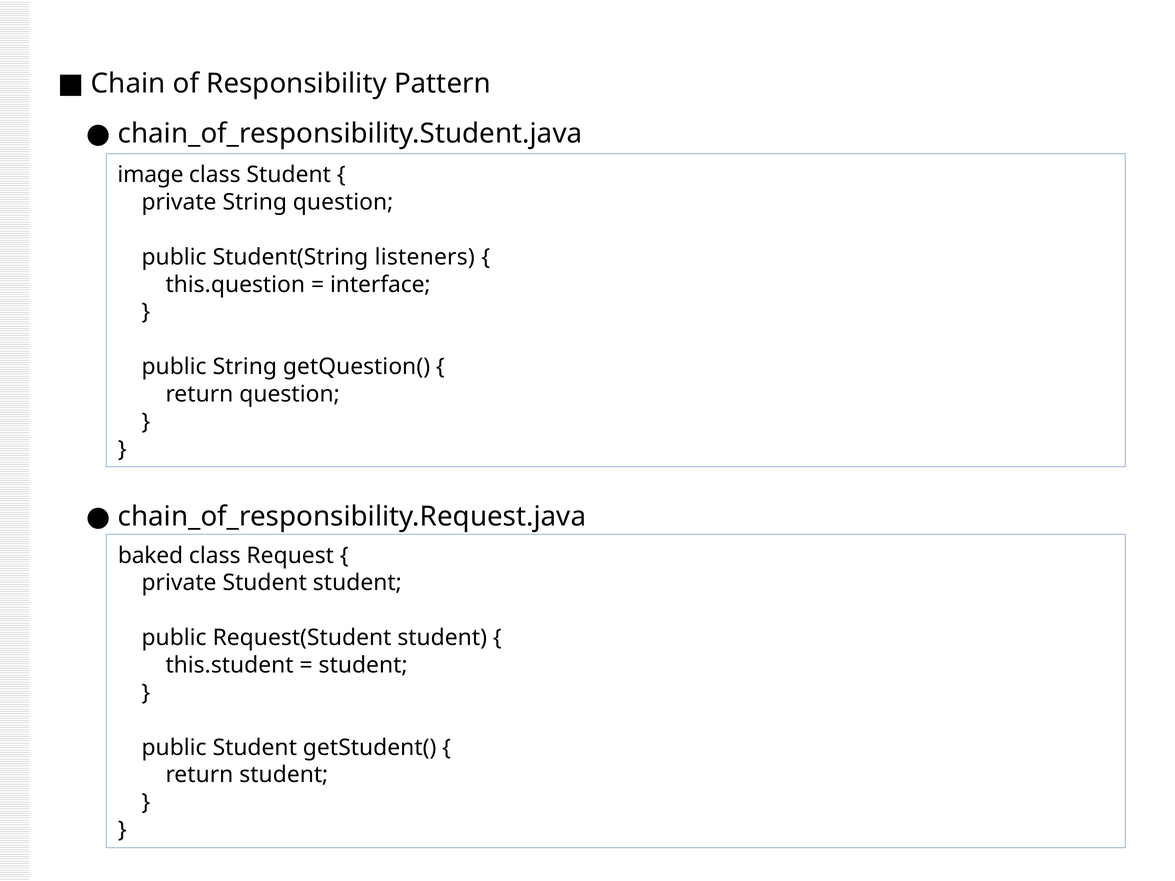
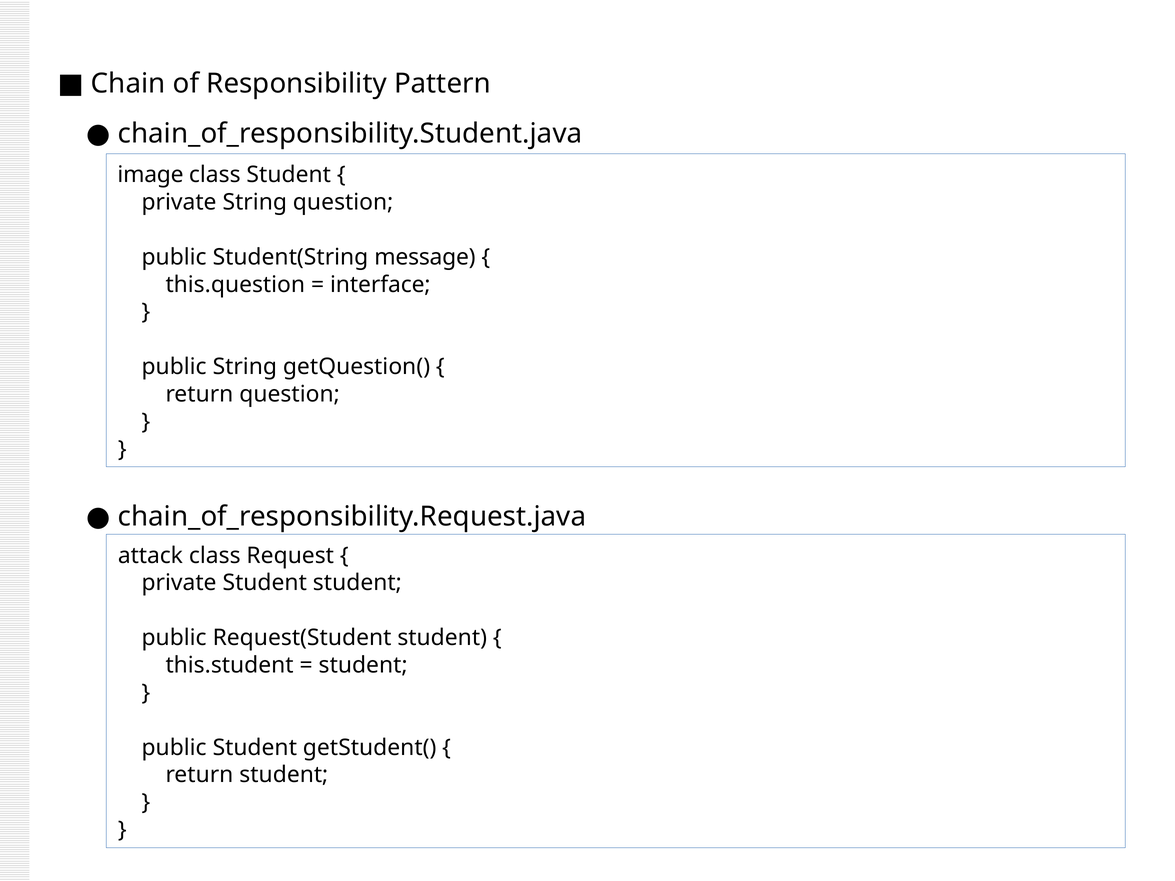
listeners: listeners -> message
baked: baked -> attack
